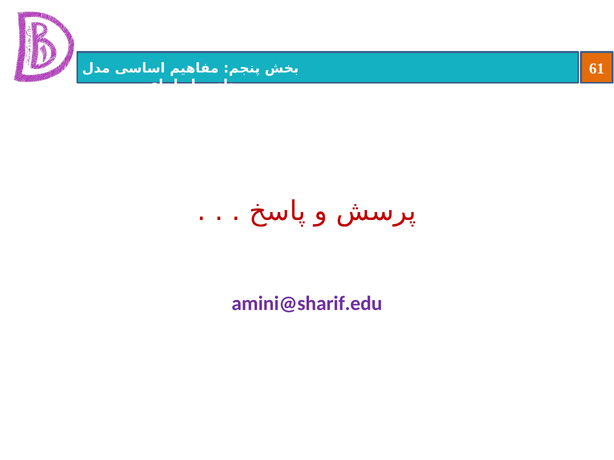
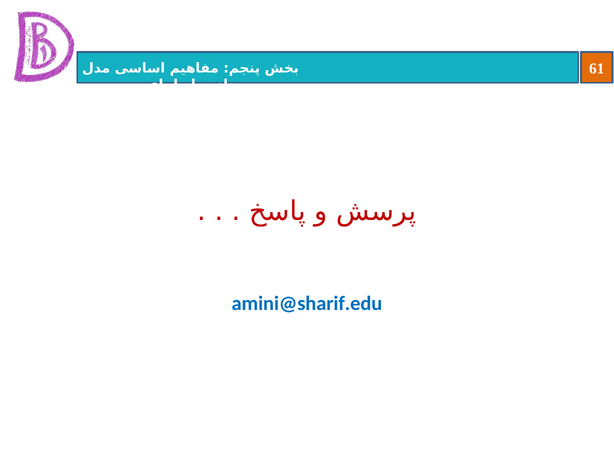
amini@sharif.edu colour: purple -> blue
